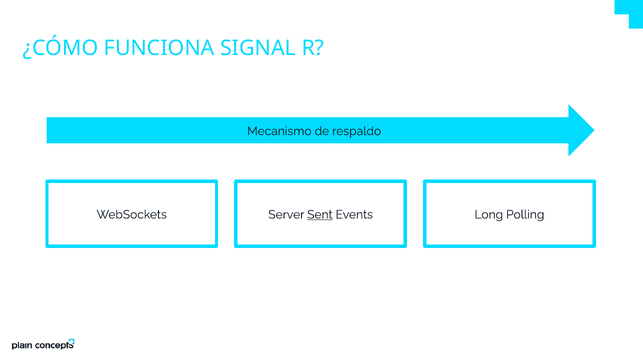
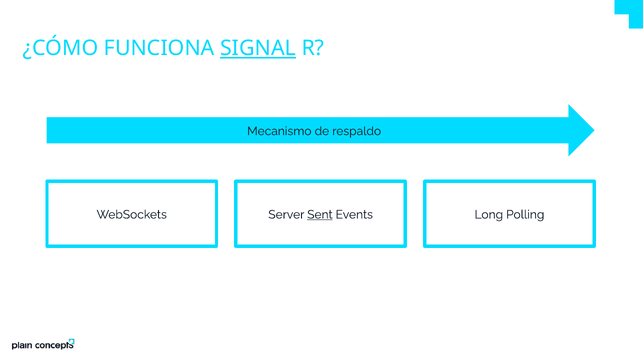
SIGNAL underline: none -> present
